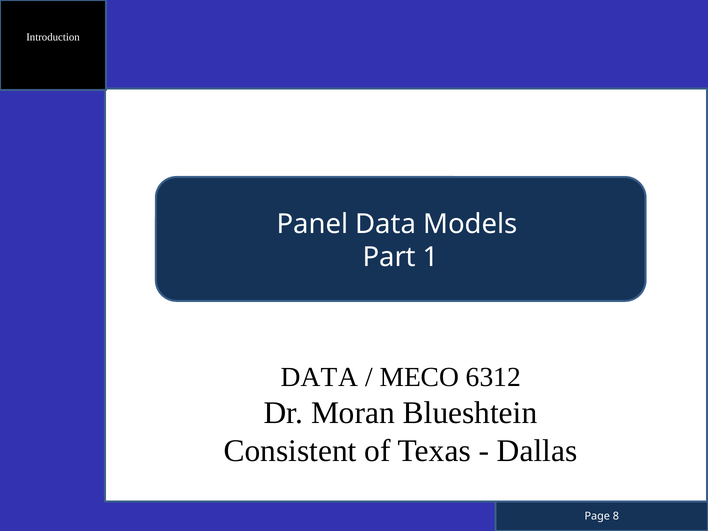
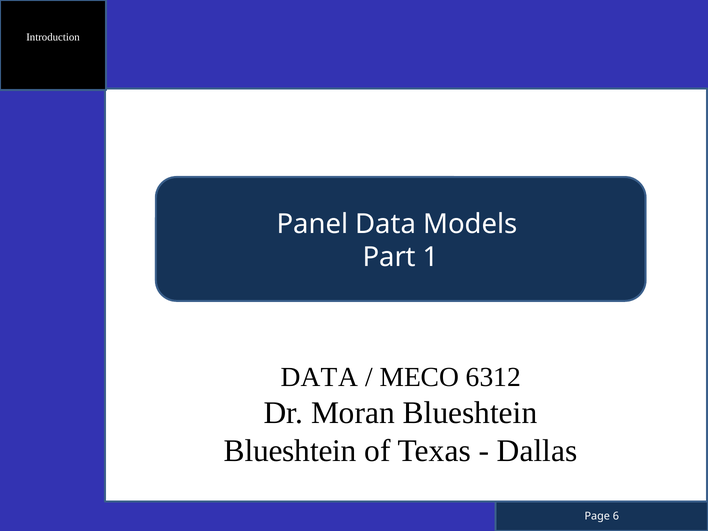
Consistent at (290, 451): Consistent -> Blueshtein
8: 8 -> 6
